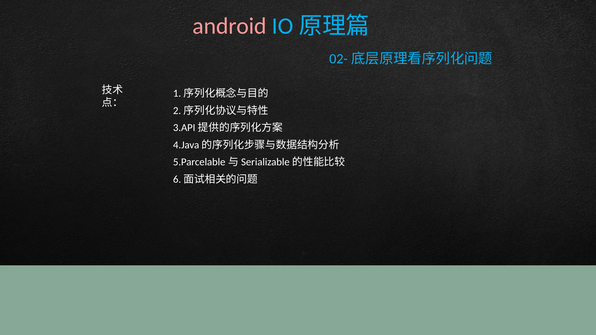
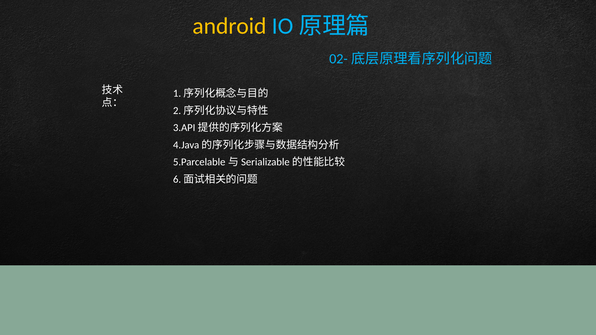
android colour: pink -> yellow
